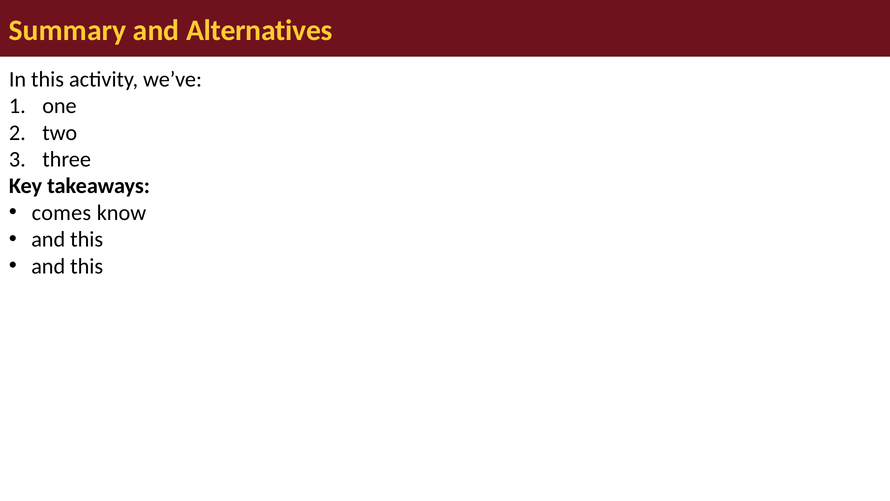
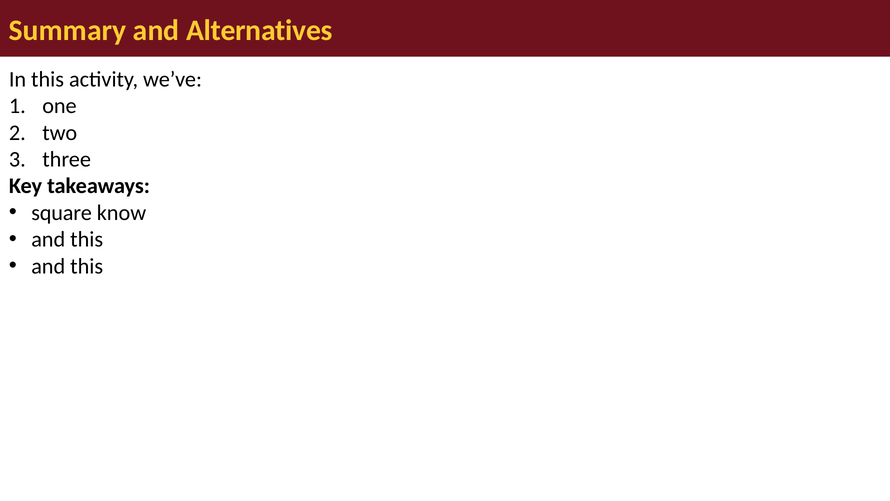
comes: comes -> square
